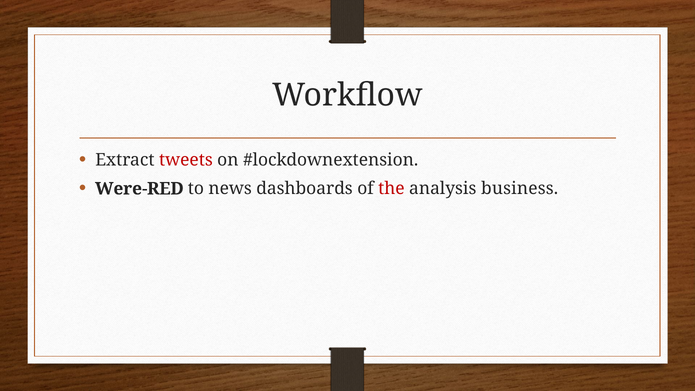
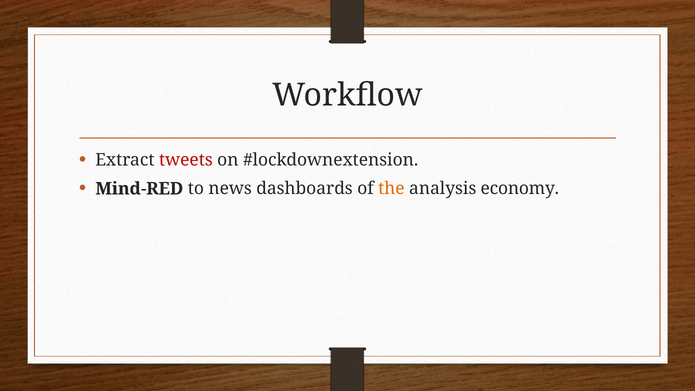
Were-RED: Were-RED -> Mind-RED
the colour: red -> orange
business: business -> economy
